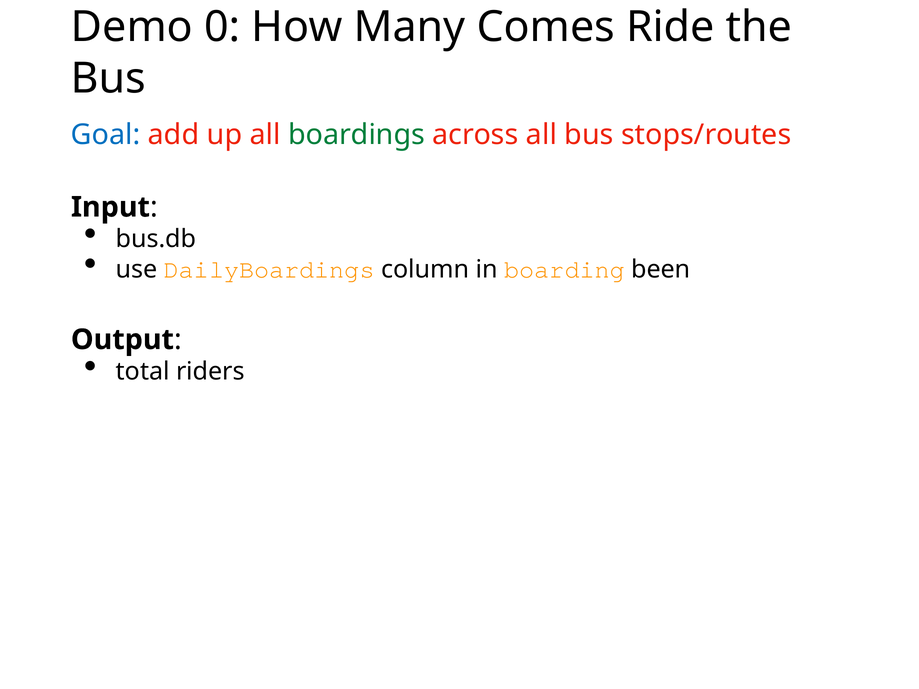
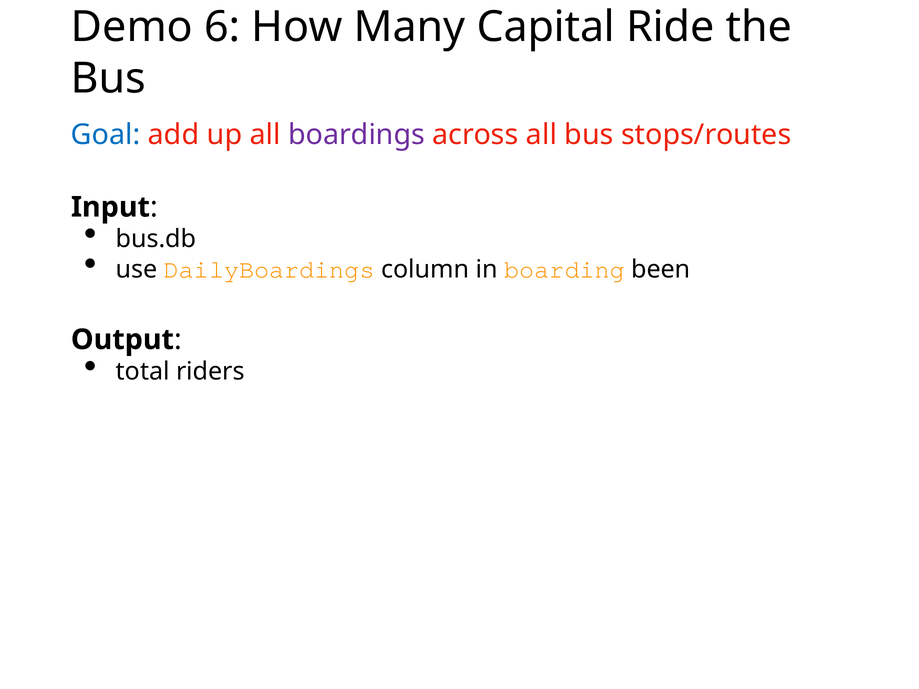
0: 0 -> 6
Comes: Comes -> Capital
boardings colour: green -> purple
